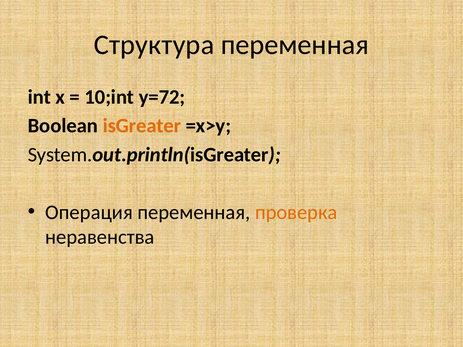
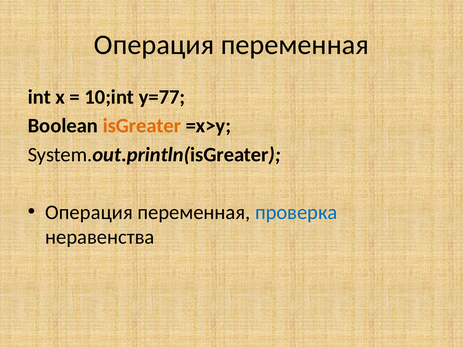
Структура at (154, 45): Структура -> Операция
y=72: y=72 -> y=77
проверка colour: orange -> blue
